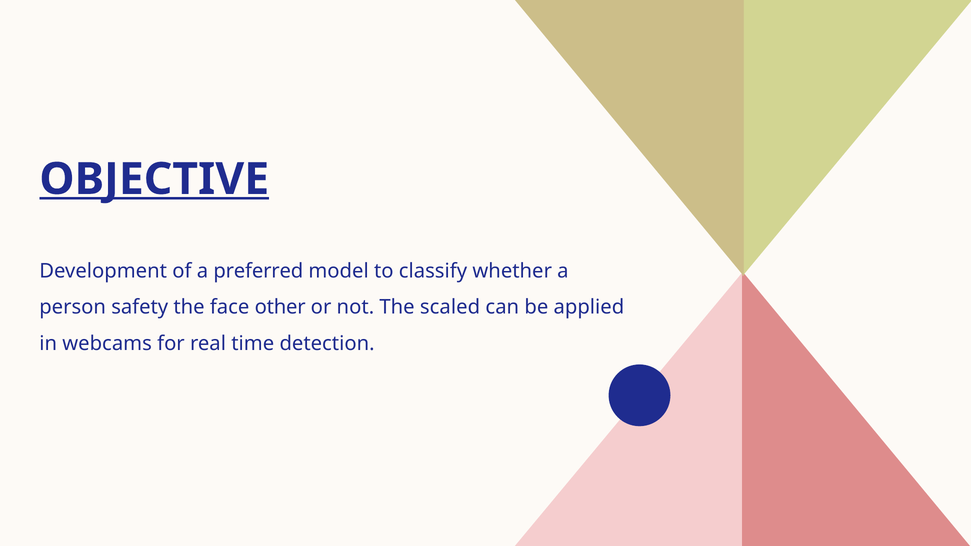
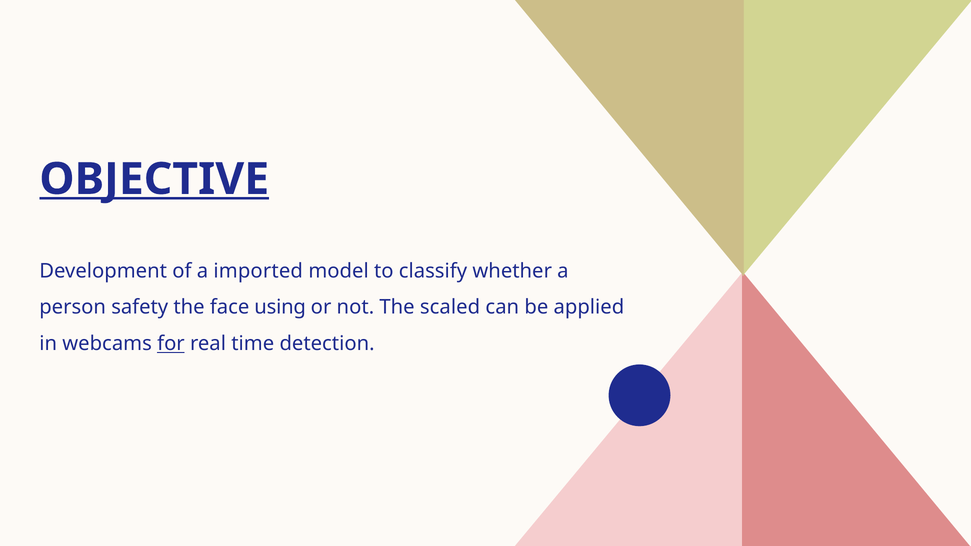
preferred: preferred -> imported
other: other -> using
for underline: none -> present
